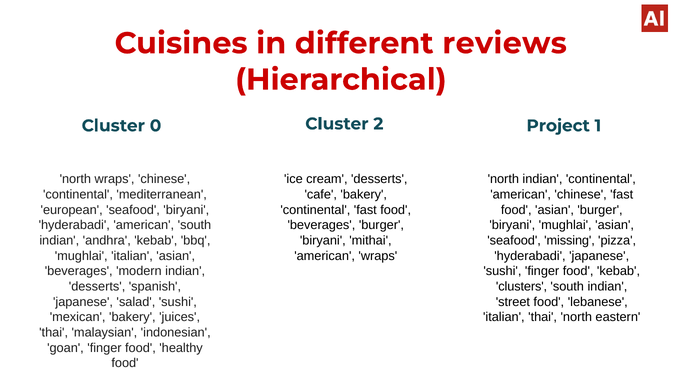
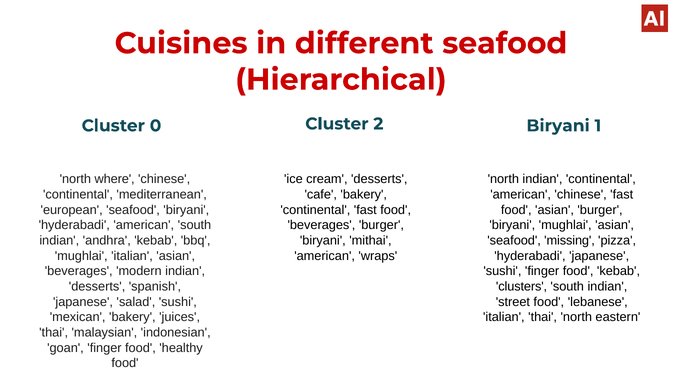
different reviews: reviews -> seafood
2 Project: Project -> Biryani
north wraps: wraps -> where
